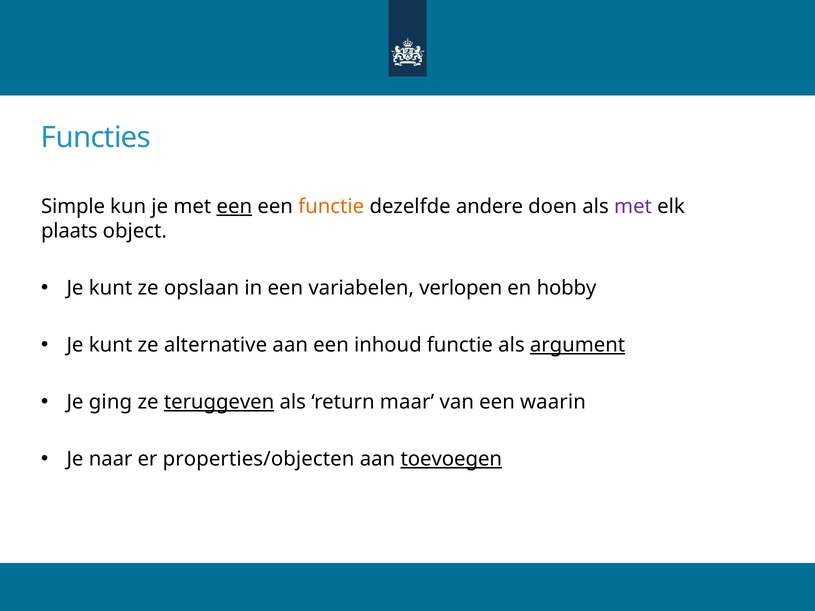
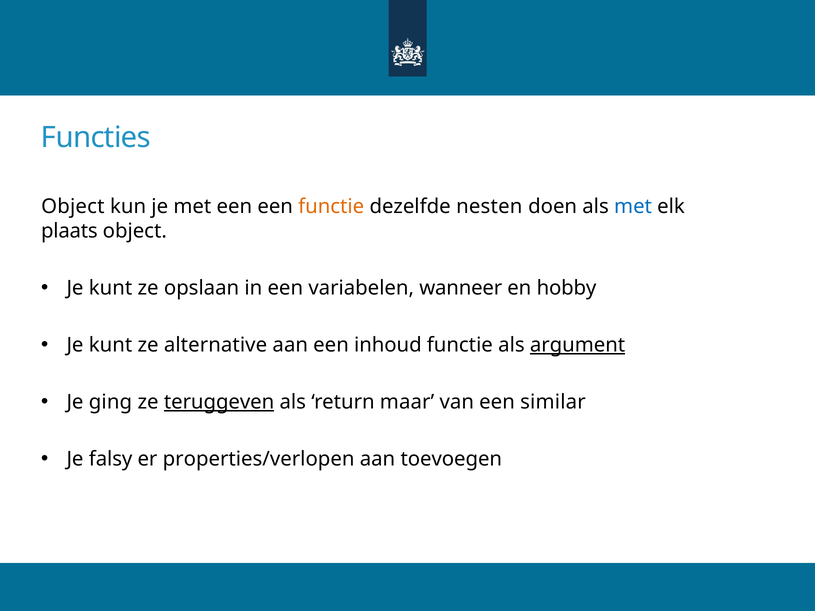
Simple at (73, 207): Simple -> Object
een at (234, 207) underline: present -> none
andere: andere -> nesten
met at (633, 207) colour: purple -> blue
verlopen: verlopen -> wanneer
waarin: waarin -> similar
naar: naar -> falsy
properties/objecten: properties/objecten -> properties/verlopen
toevoegen underline: present -> none
